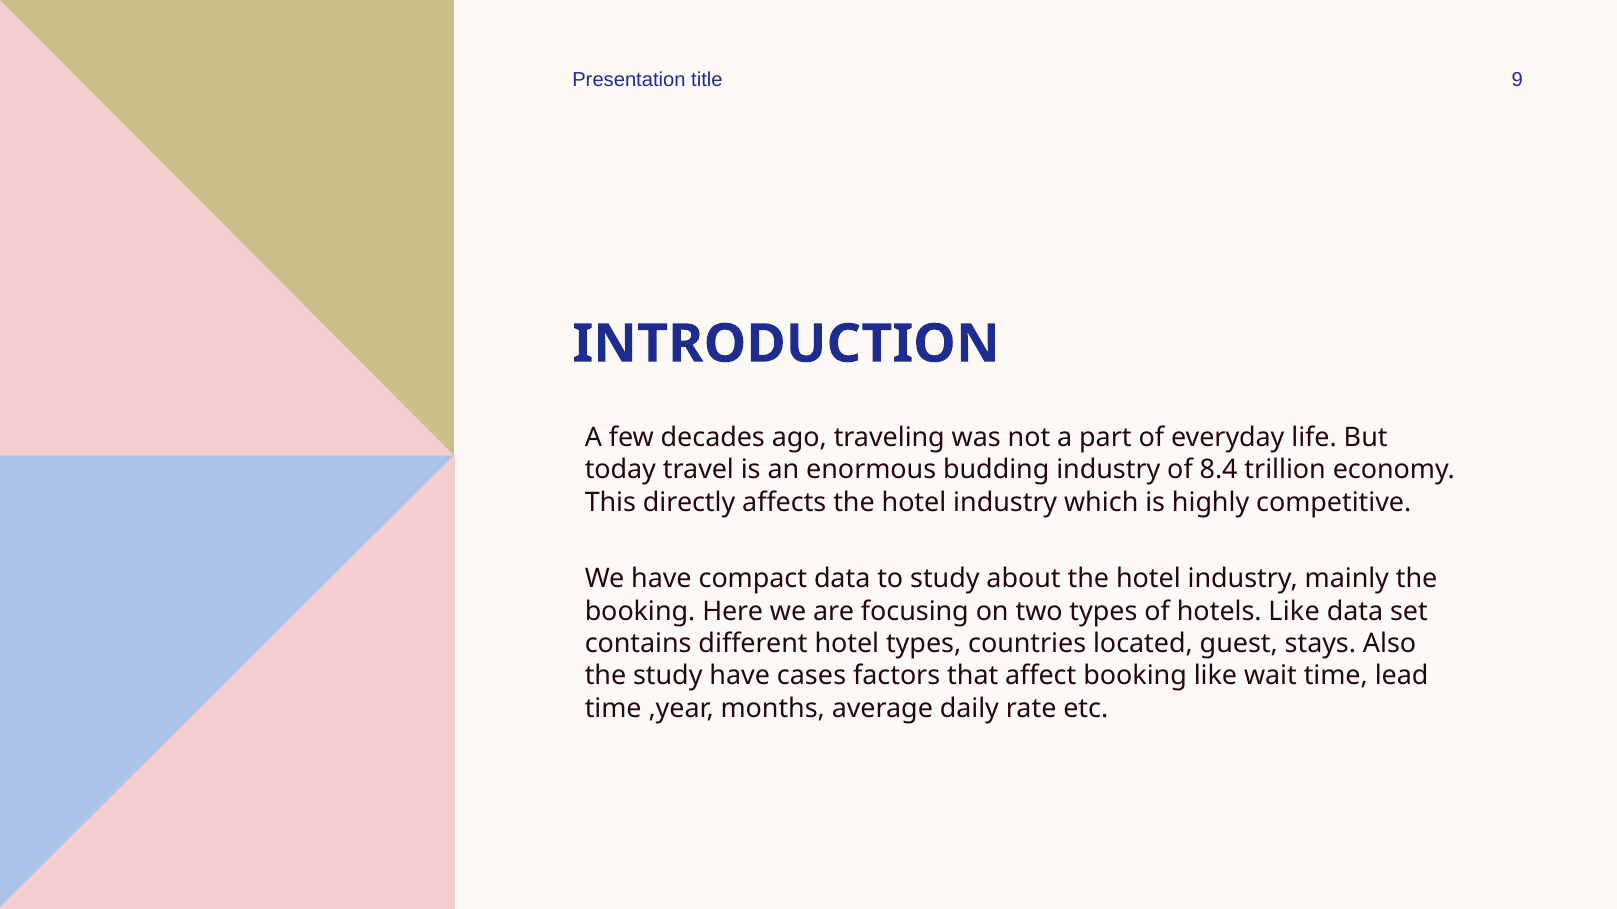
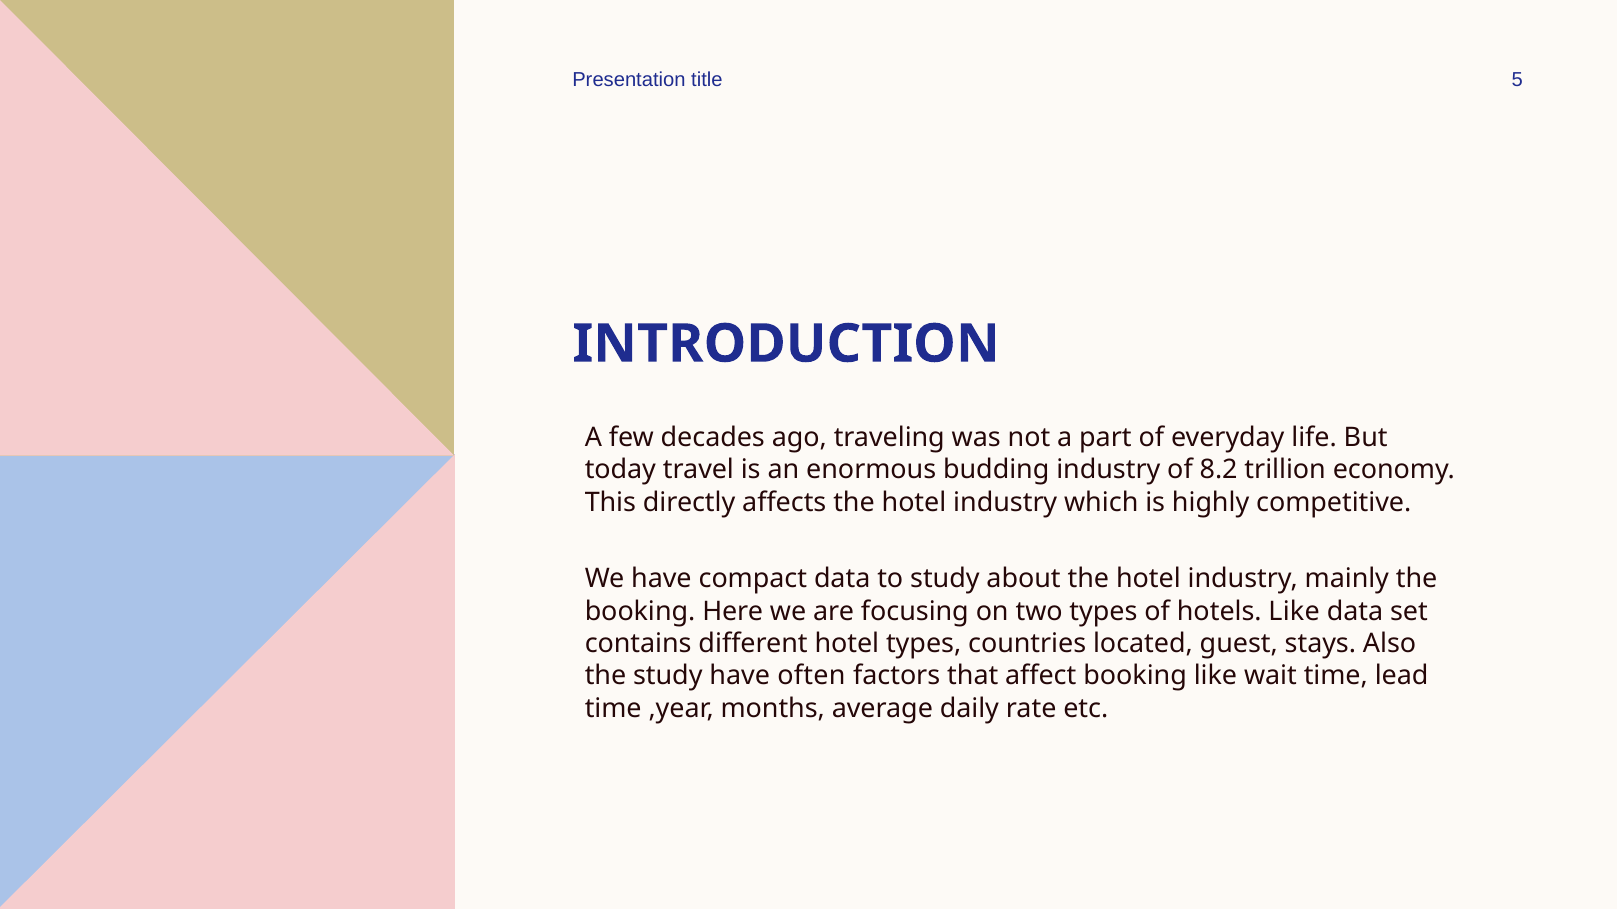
9: 9 -> 5
8.4: 8.4 -> 8.2
cases: cases -> often
